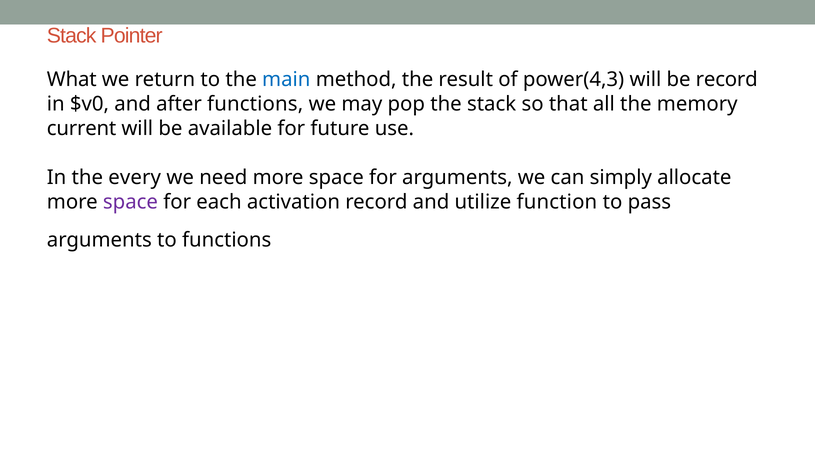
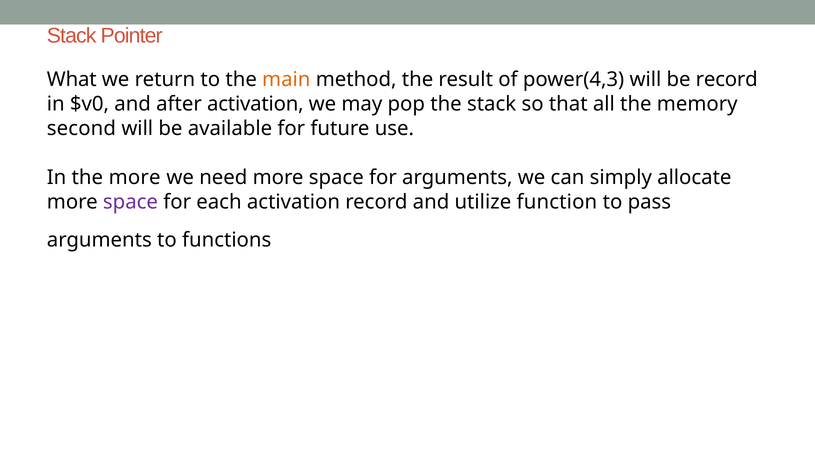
main colour: blue -> orange
after functions: functions -> activation
current: current -> second
the every: every -> more
